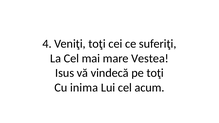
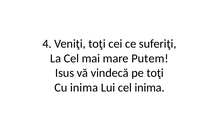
Vestea: Vestea -> Putem
cel acum: acum -> inima
